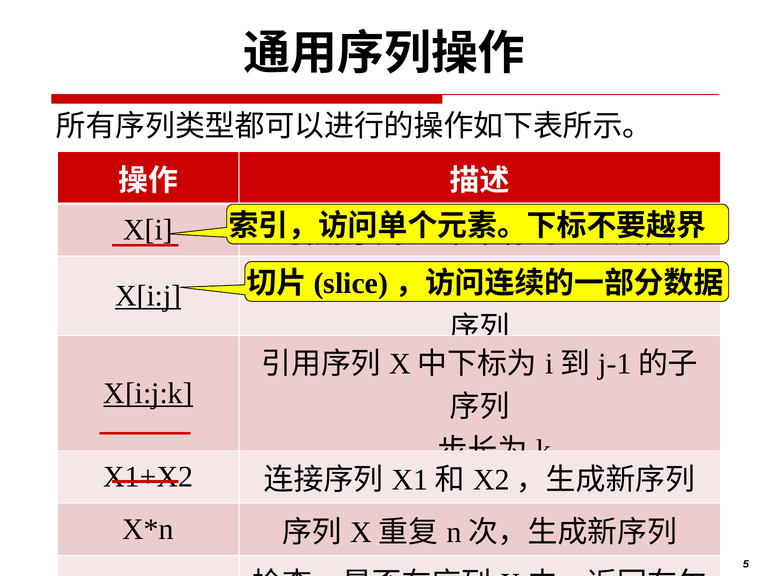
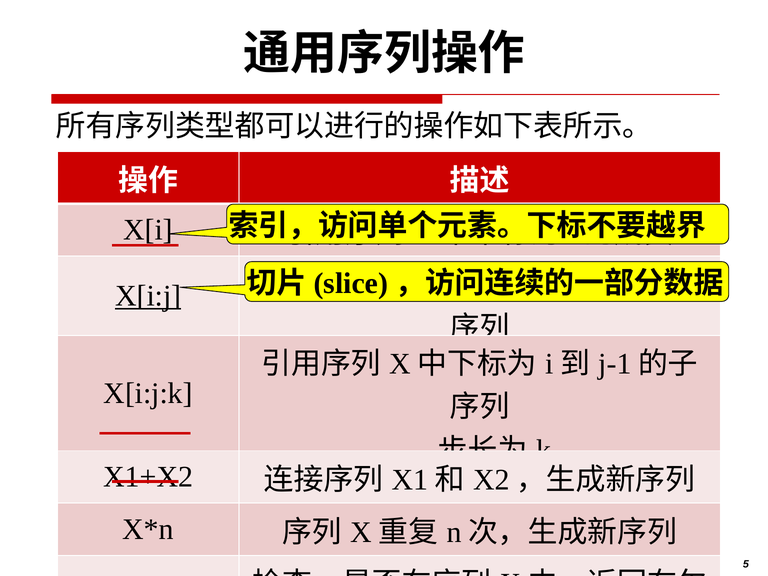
X[i:j:k underline: present -> none
